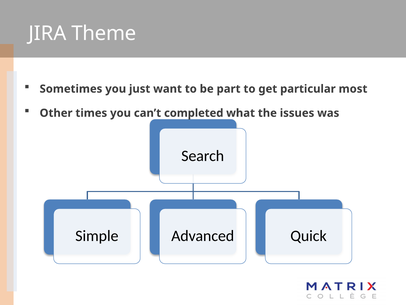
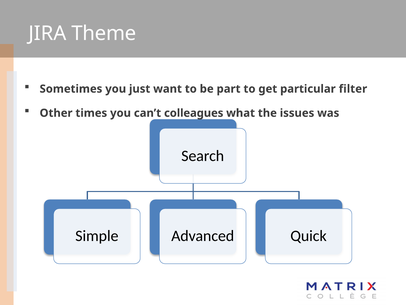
most: most -> filter
completed: completed -> colleagues
